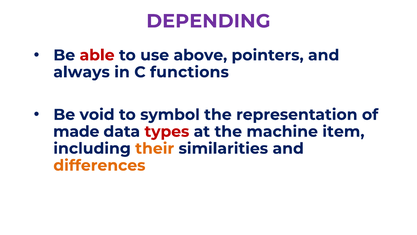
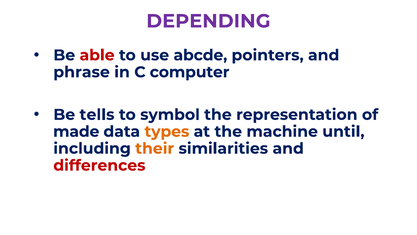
above: above -> abcde
always: always -> phrase
functions: functions -> computer
void: void -> tells
types colour: red -> orange
item: item -> until
differences colour: orange -> red
